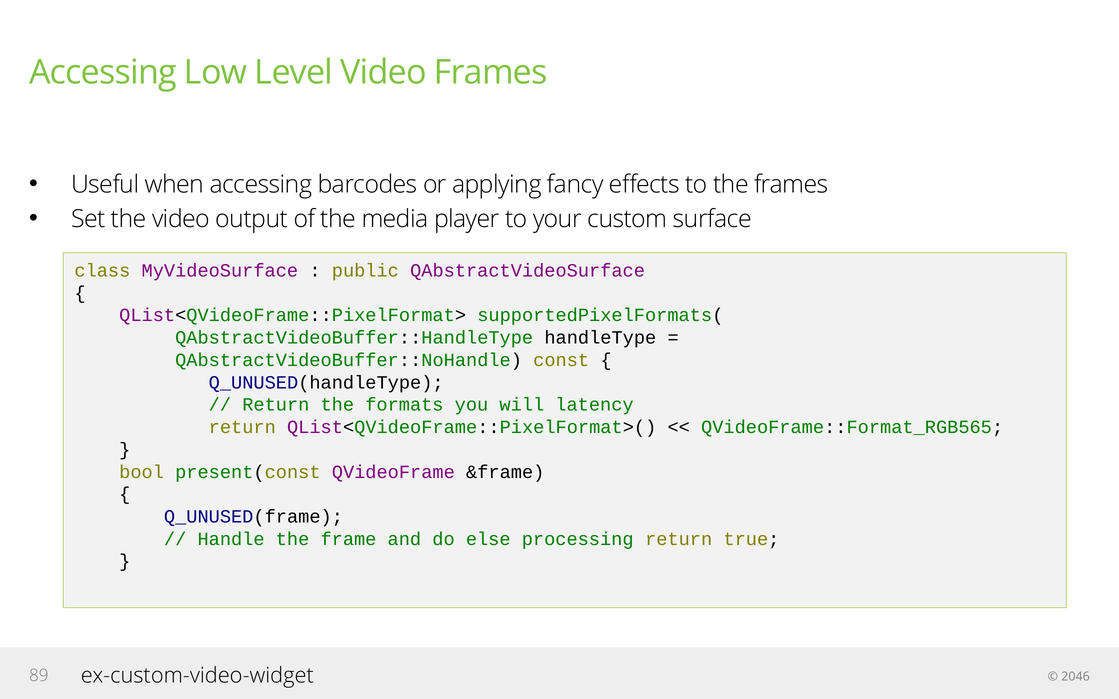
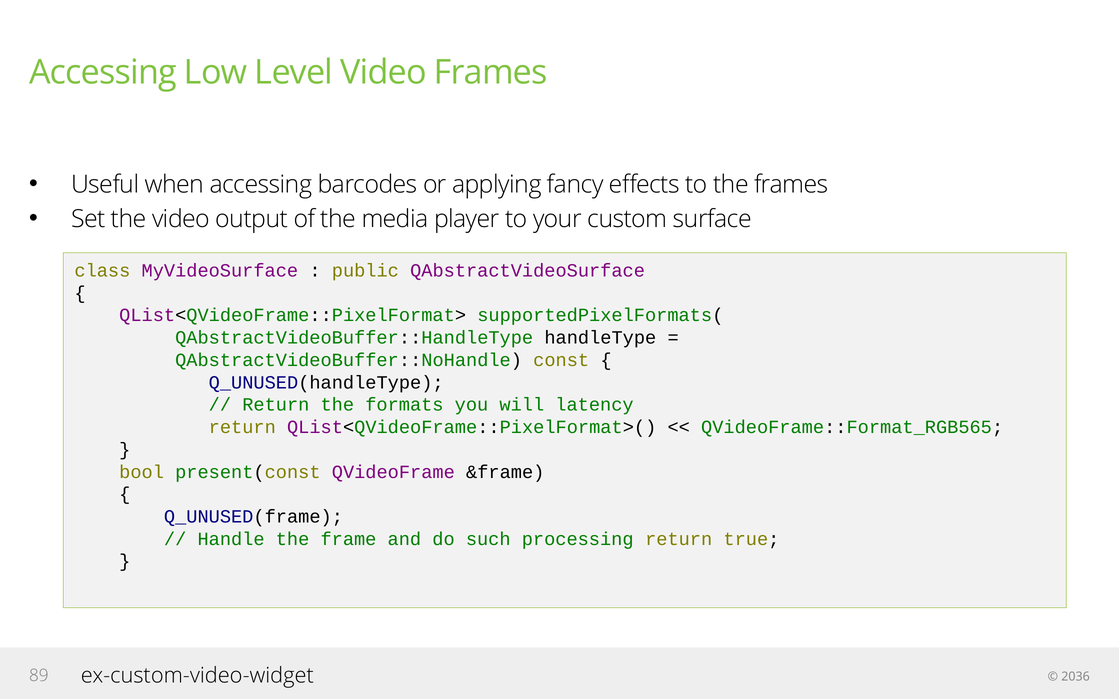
else: else -> such
2046: 2046 -> 2036
